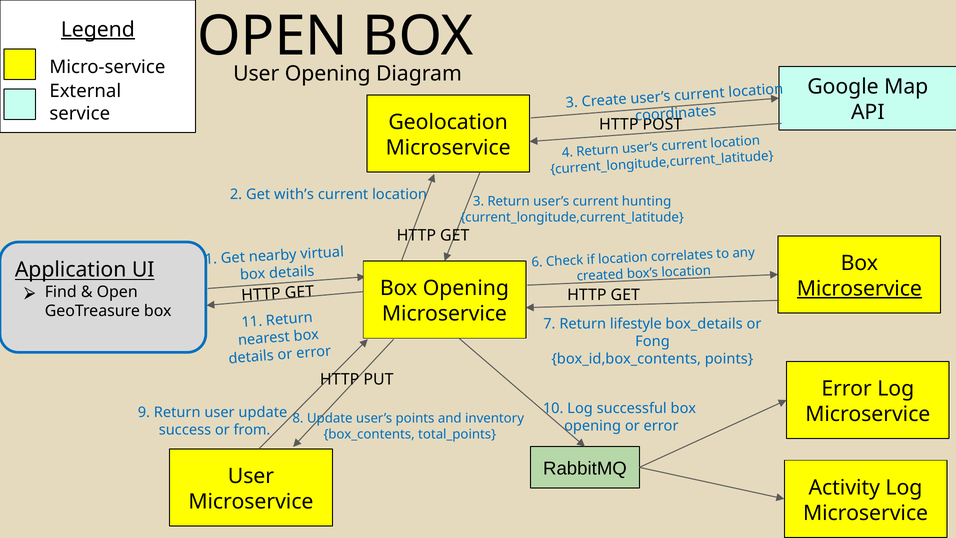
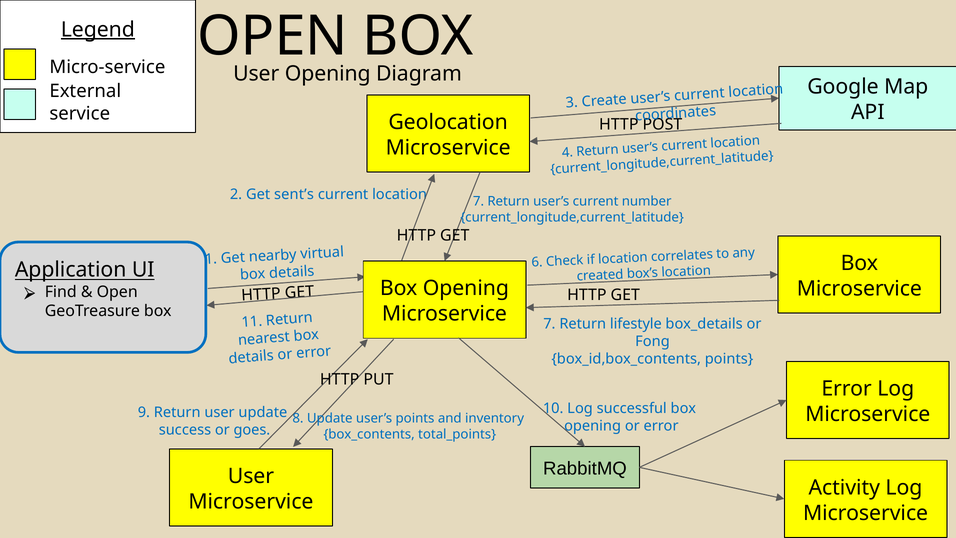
with’s: with’s -> sent’s
current location 3: 3 -> 7
hunting: hunting -> number
Microservice at (859, 289) underline: present -> none
from: from -> goes
